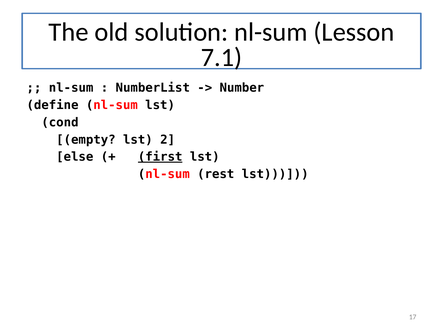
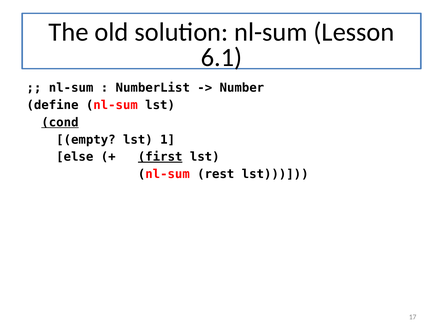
7.1: 7.1 -> 6.1
cond underline: none -> present
2: 2 -> 1
